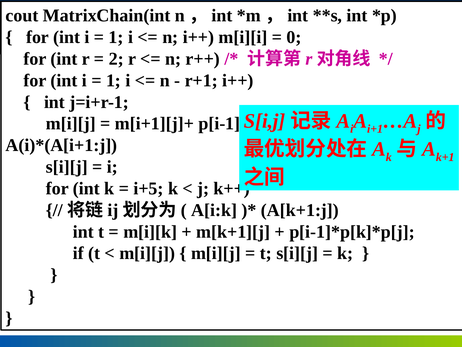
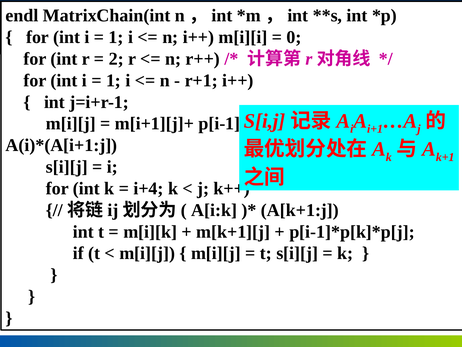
cout: cout -> endl
i+5: i+5 -> i+4
